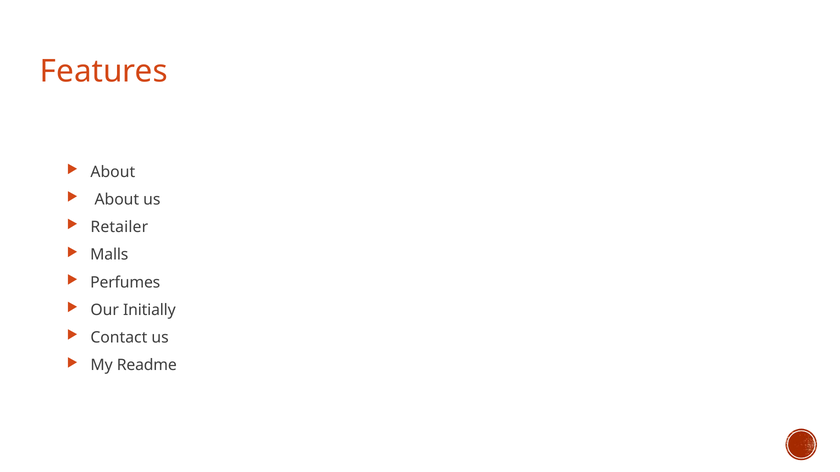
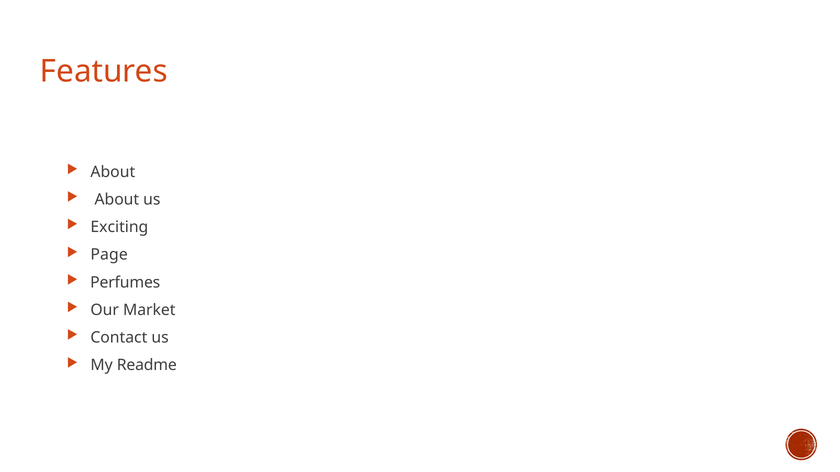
Retailer: Retailer -> Exciting
Malls: Malls -> Page
Initially: Initially -> Market
